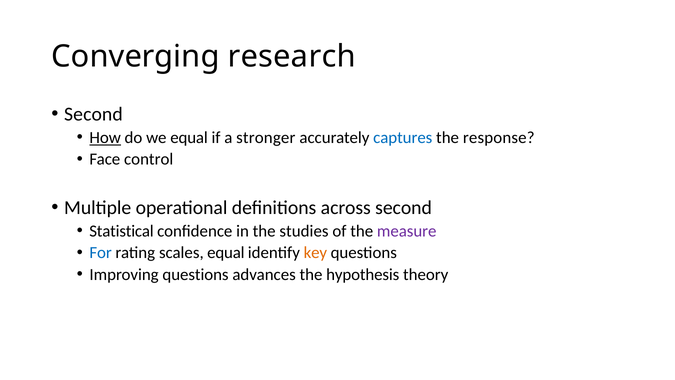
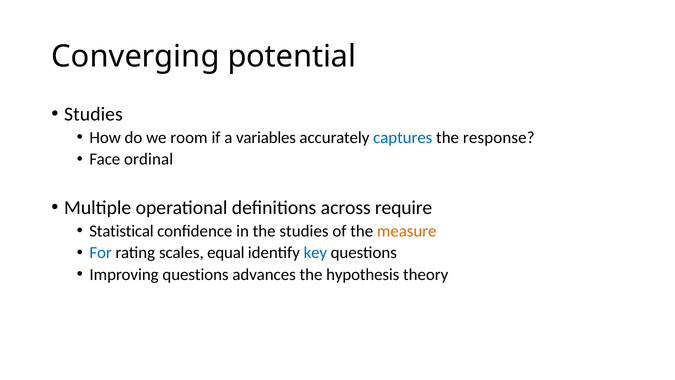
research: research -> potential
Second at (93, 114): Second -> Studies
How underline: present -> none
we equal: equal -> room
stronger: stronger -> variables
control: control -> ordinal
across second: second -> require
measure colour: purple -> orange
key colour: orange -> blue
